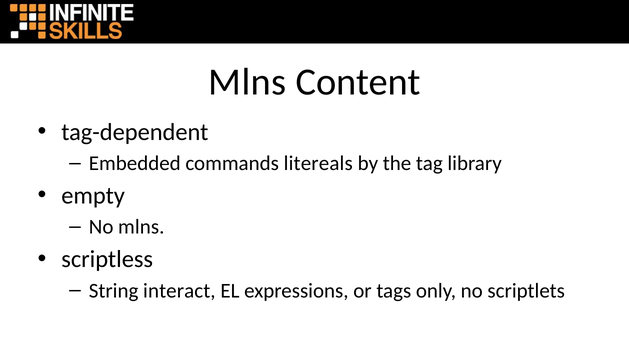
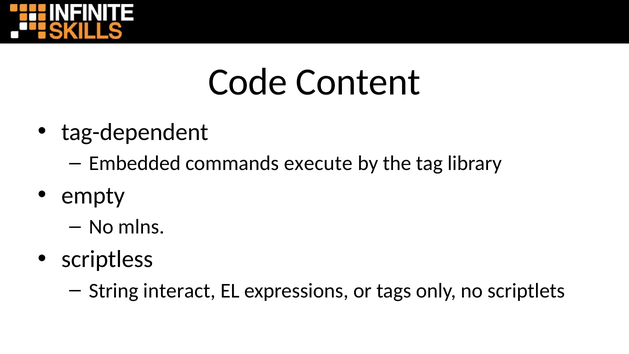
Mlns at (247, 82): Mlns -> Code
litereals: litereals -> execute
